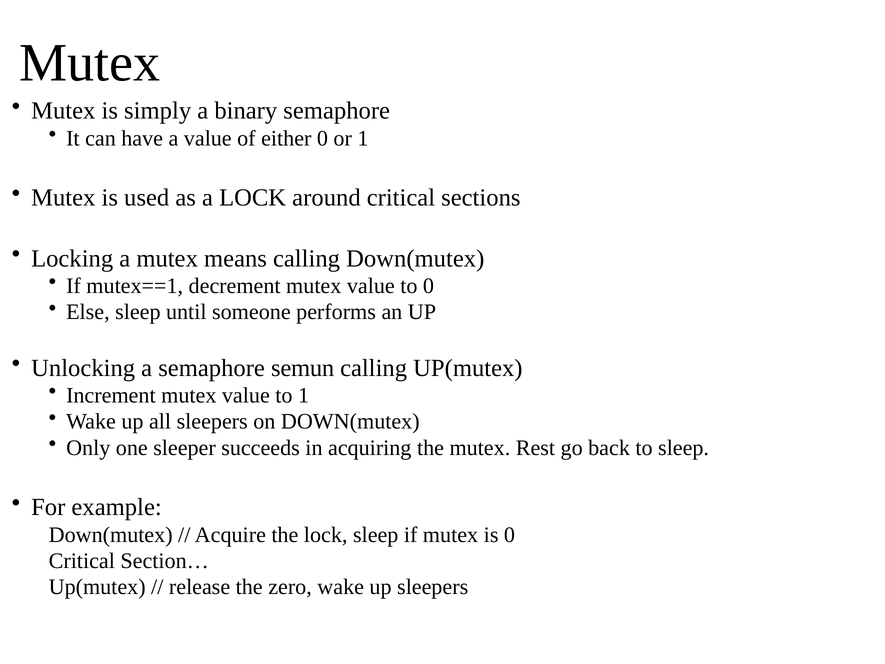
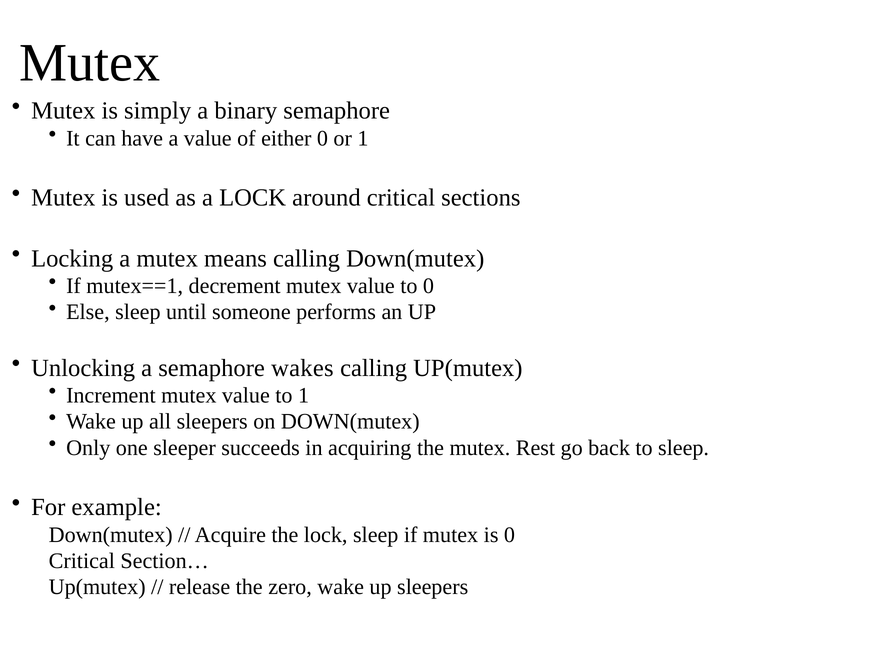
semun: semun -> wakes
